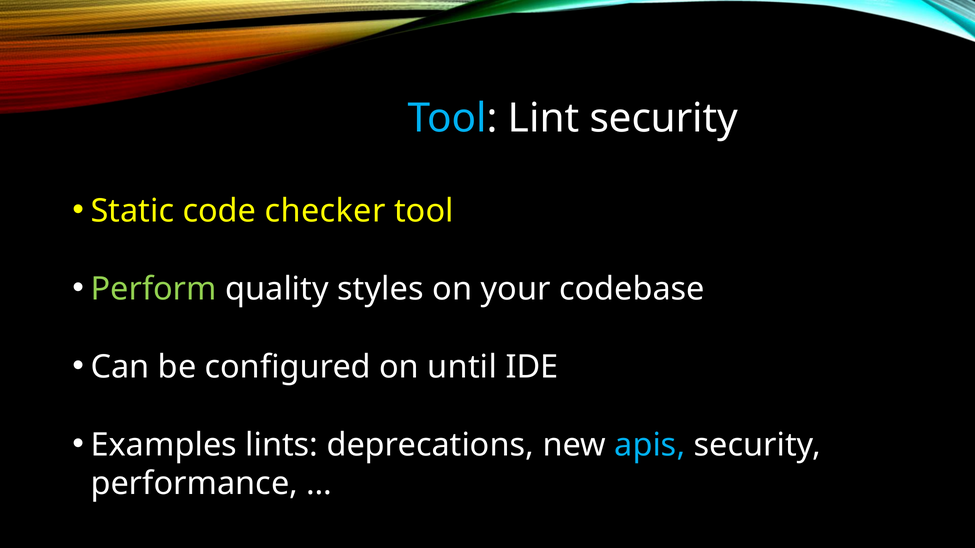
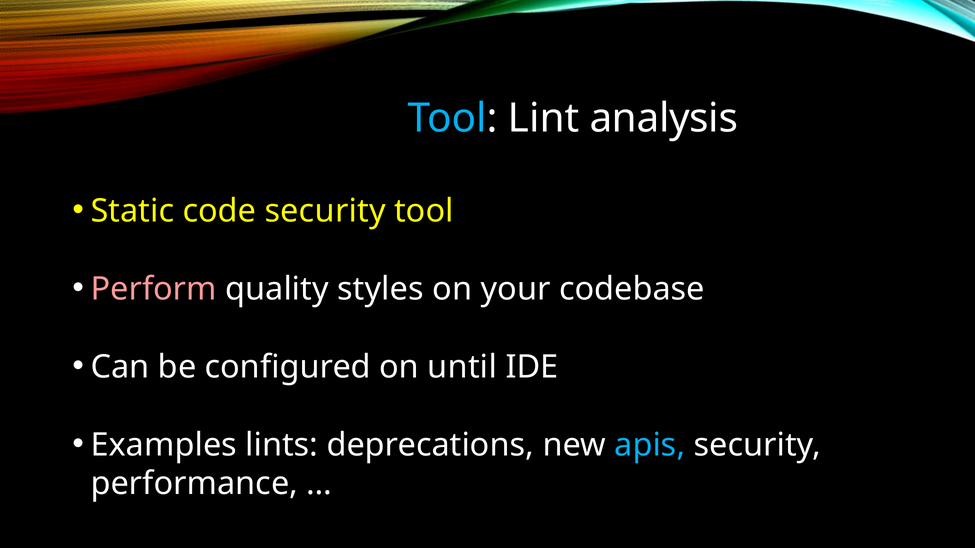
Lint security: security -> analysis
code checker: checker -> security
Perform colour: light green -> pink
